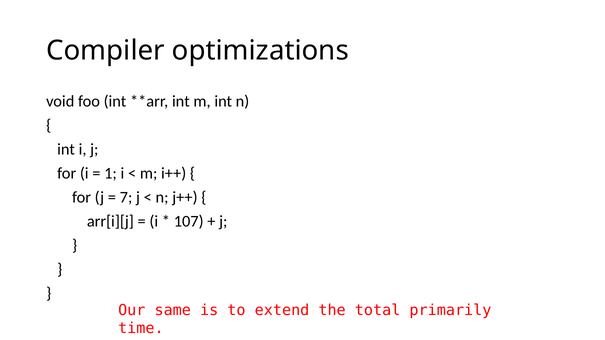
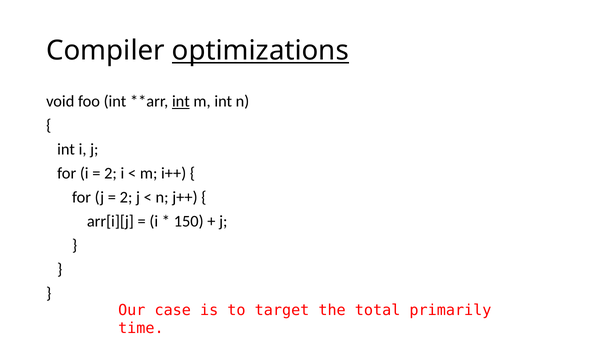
optimizations underline: none -> present
int at (181, 102) underline: none -> present
1 at (111, 174): 1 -> 2
7 at (126, 198): 7 -> 2
107: 107 -> 150
same: same -> case
extend: extend -> target
